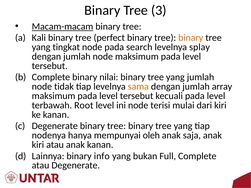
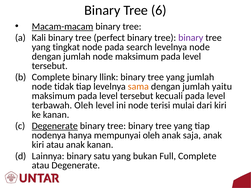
3: 3 -> 6
binary at (191, 38) colour: orange -> purple
levelnya splay: splay -> node
nilai: nilai -> llink
array: array -> yaitu
terbawah Root: Root -> Oleh
Degenerate at (55, 126) underline: none -> present
info: info -> satu
